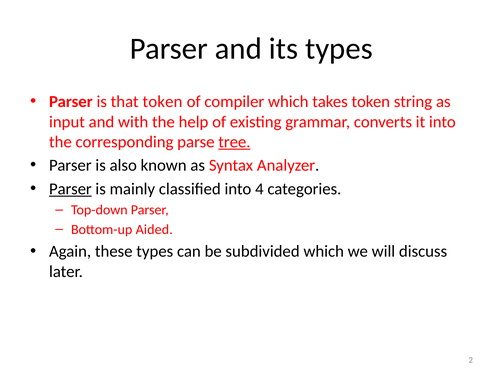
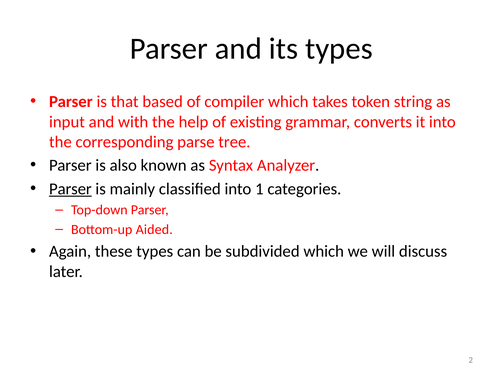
that token: token -> based
tree underline: present -> none
4: 4 -> 1
